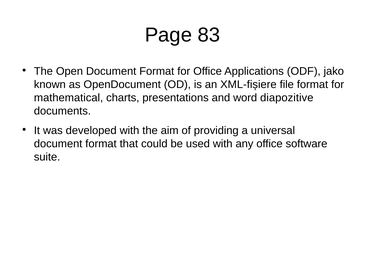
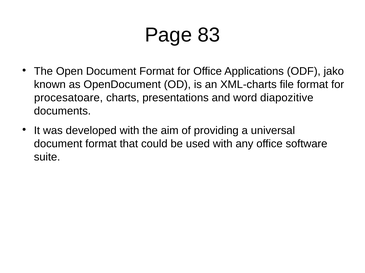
XML-fișiere: XML-fișiere -> XML-charts
mathematical: mathematical -> procesatoare
